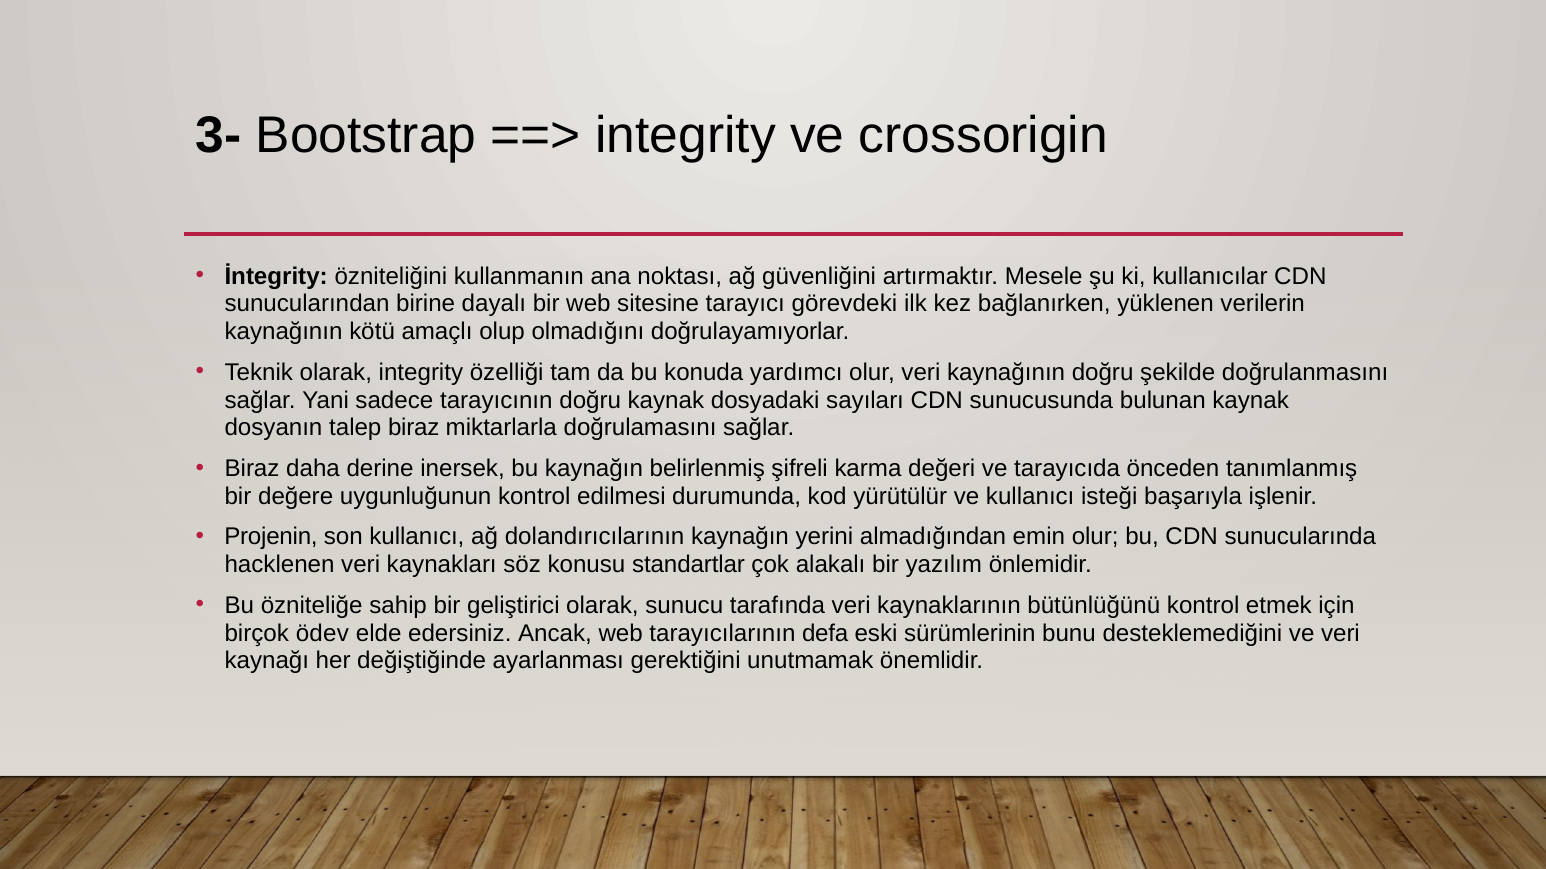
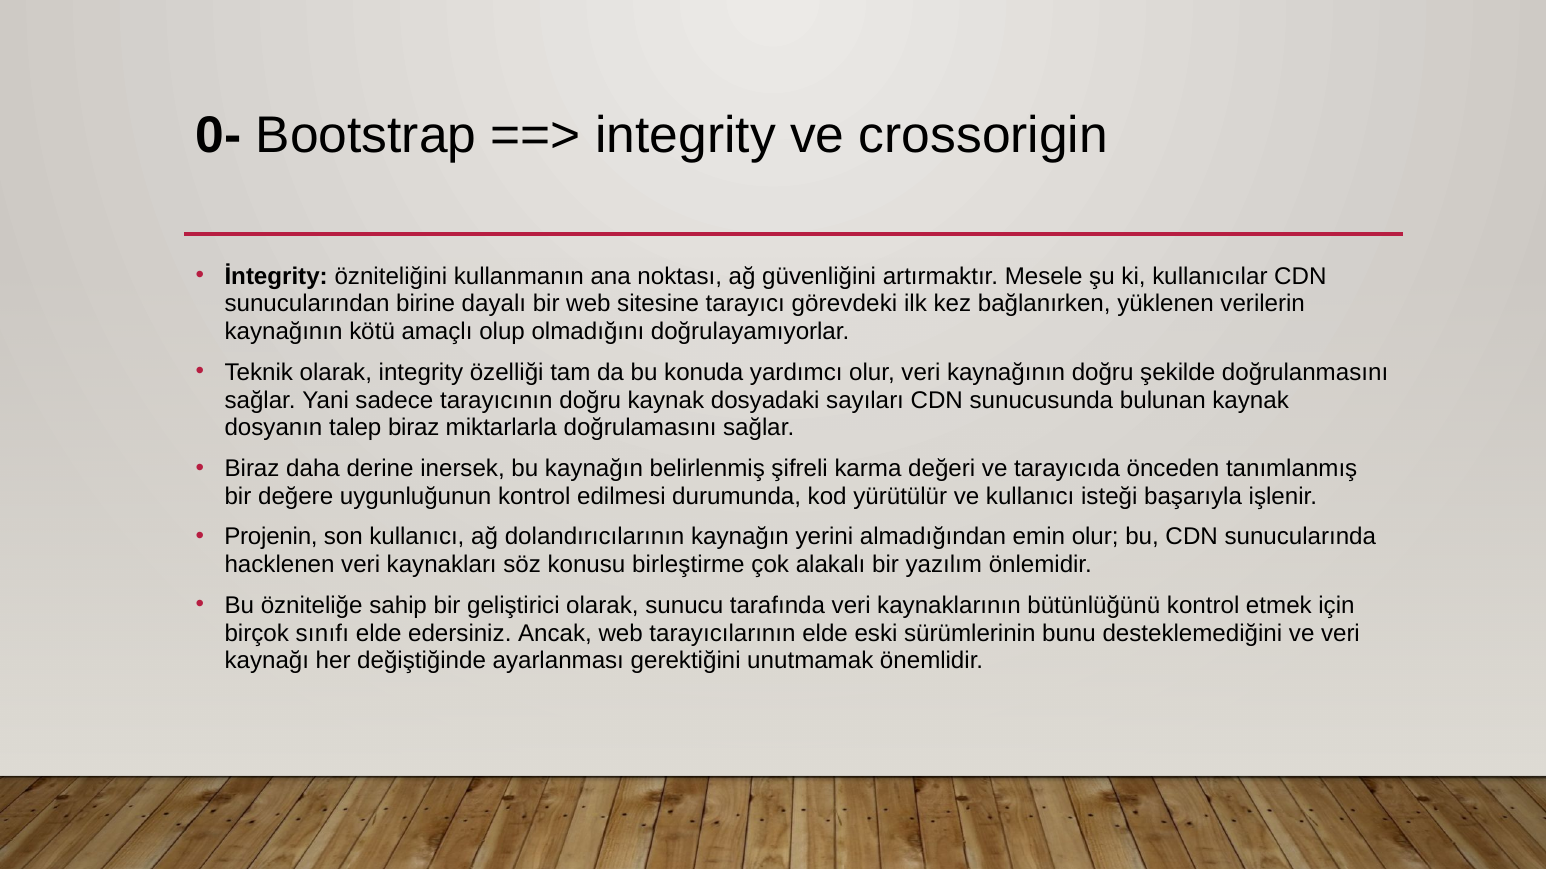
3-: 3- -> 0-
standartlar: standartlar -> birleştirme
ödev: ödev -> sınıfı
tarayıcılarının defa: defa -> elde
